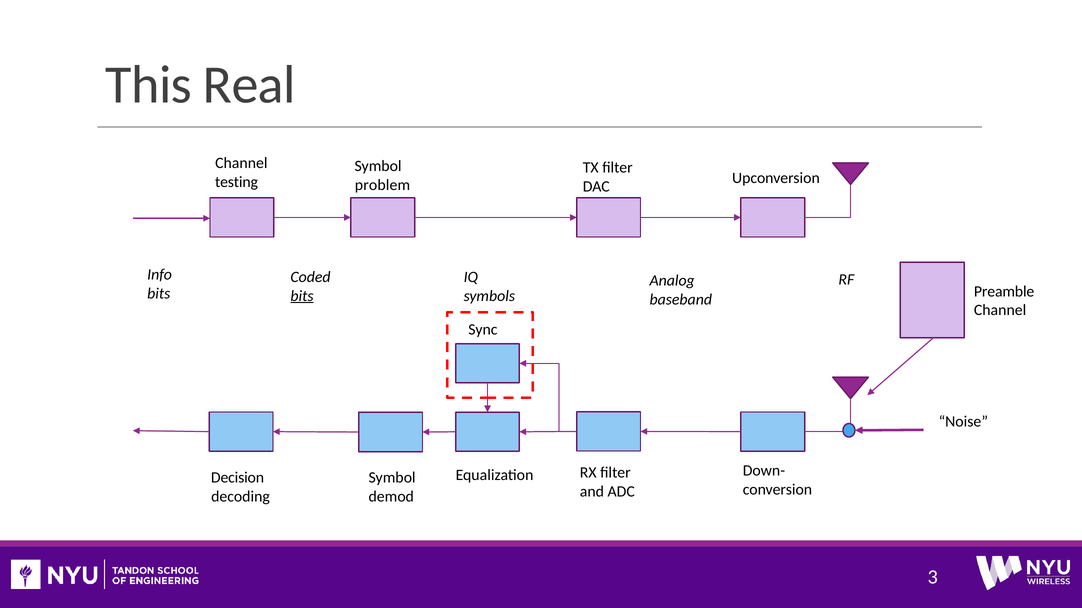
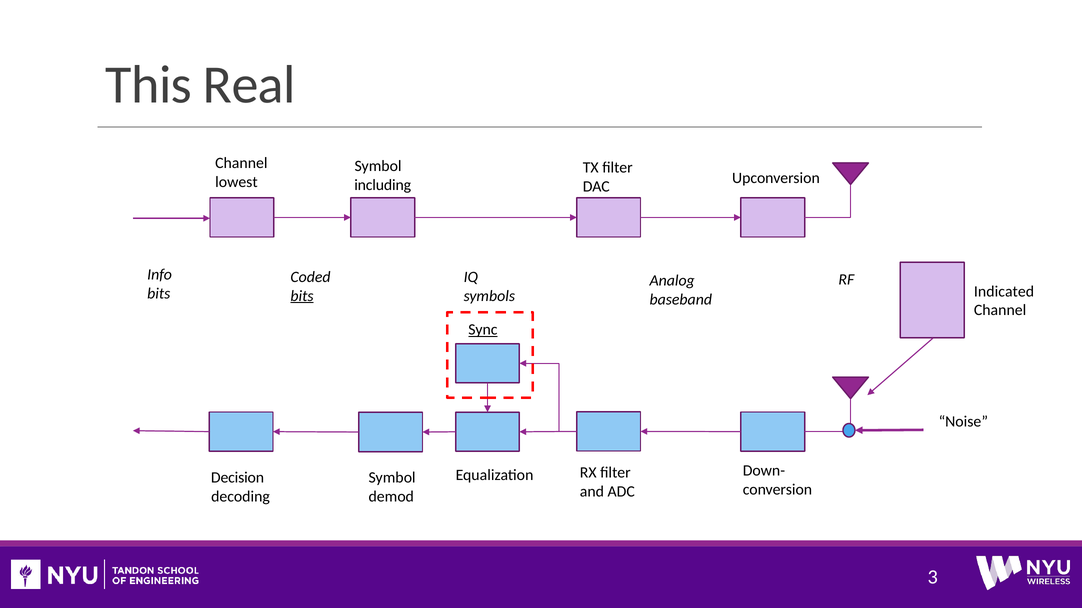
testing: testing -> lowest
problem: problem -> including
Preamble: Preamble -> Indicated
Sync underline: none -> present
